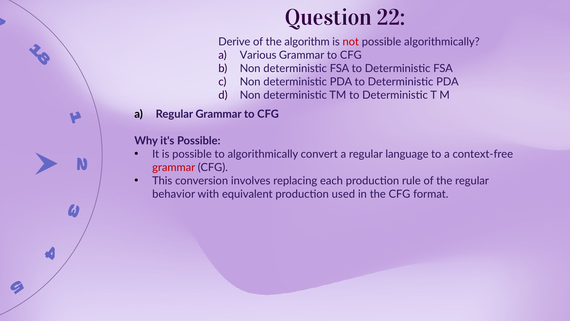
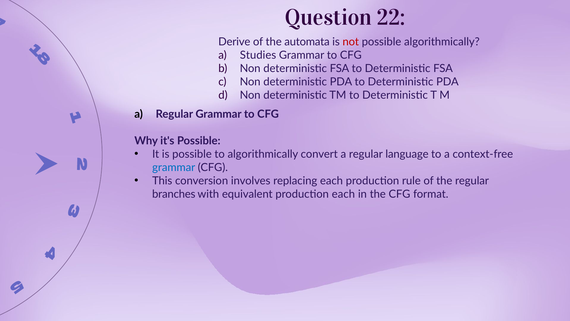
algorithm: algorithm -> automata
Various: Various -> Studies
grammar at (174, 167) colour: red -> blue
behavior: behavior -> branches
production used: used -> each
